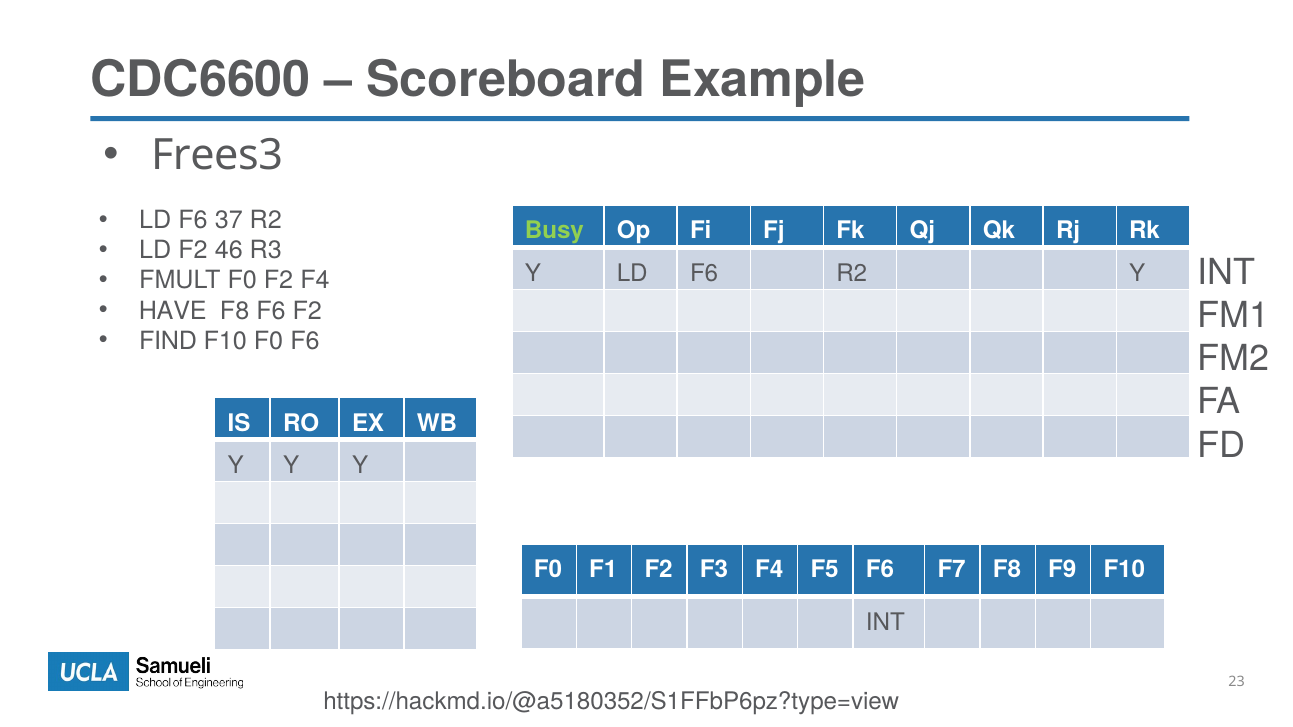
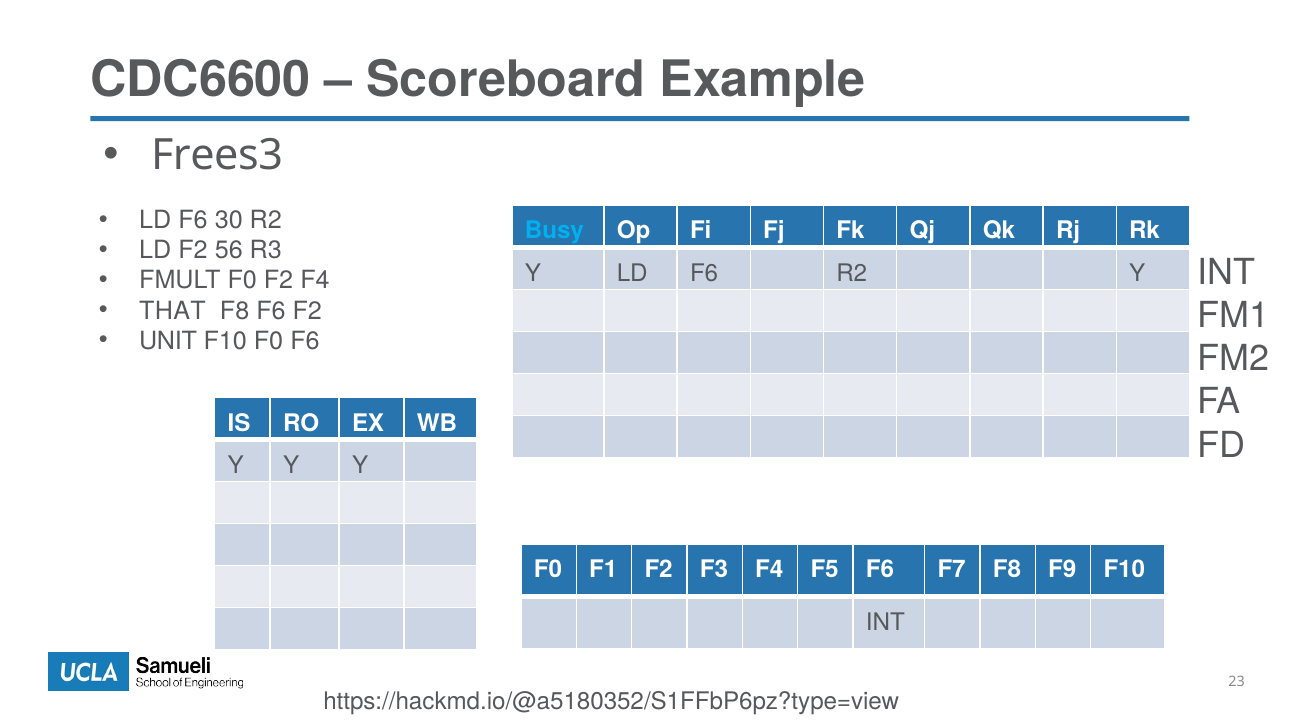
37: 37 -> 30
Busy colour: light green -> light blue
46: 46 -> 56
HAVE: HAVE -> THAT
FIND: FIND -> UNIT
